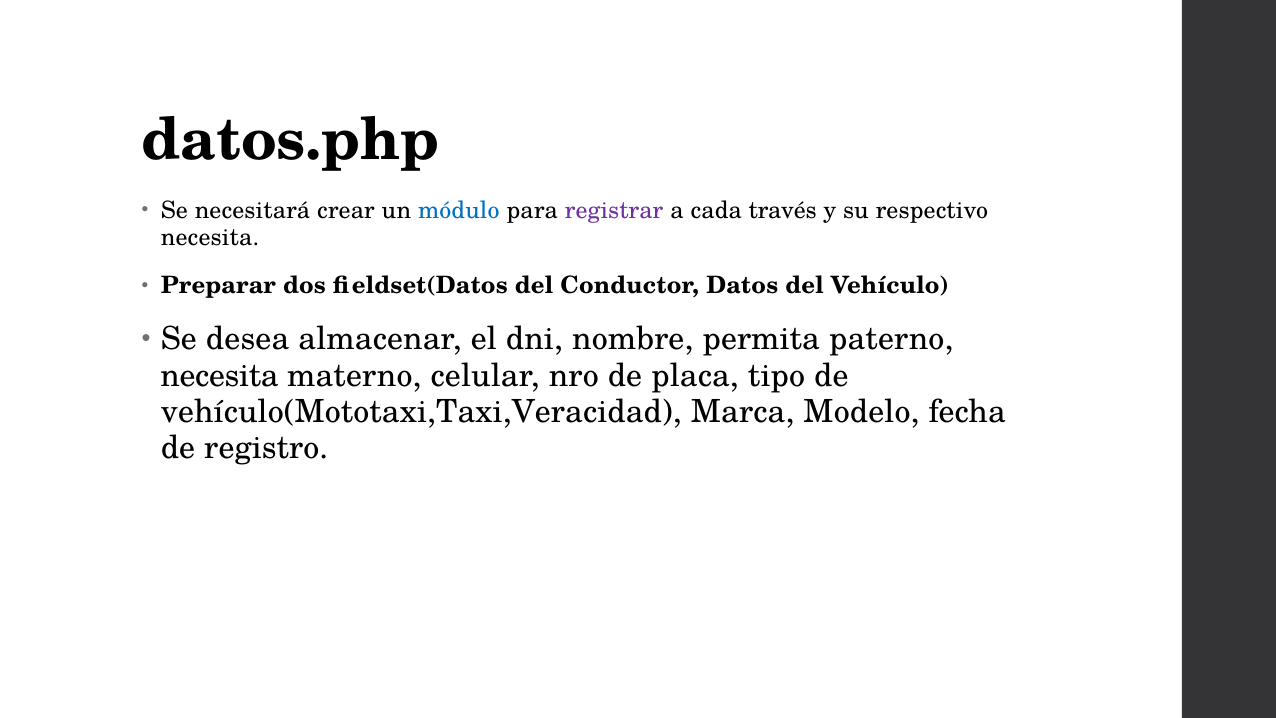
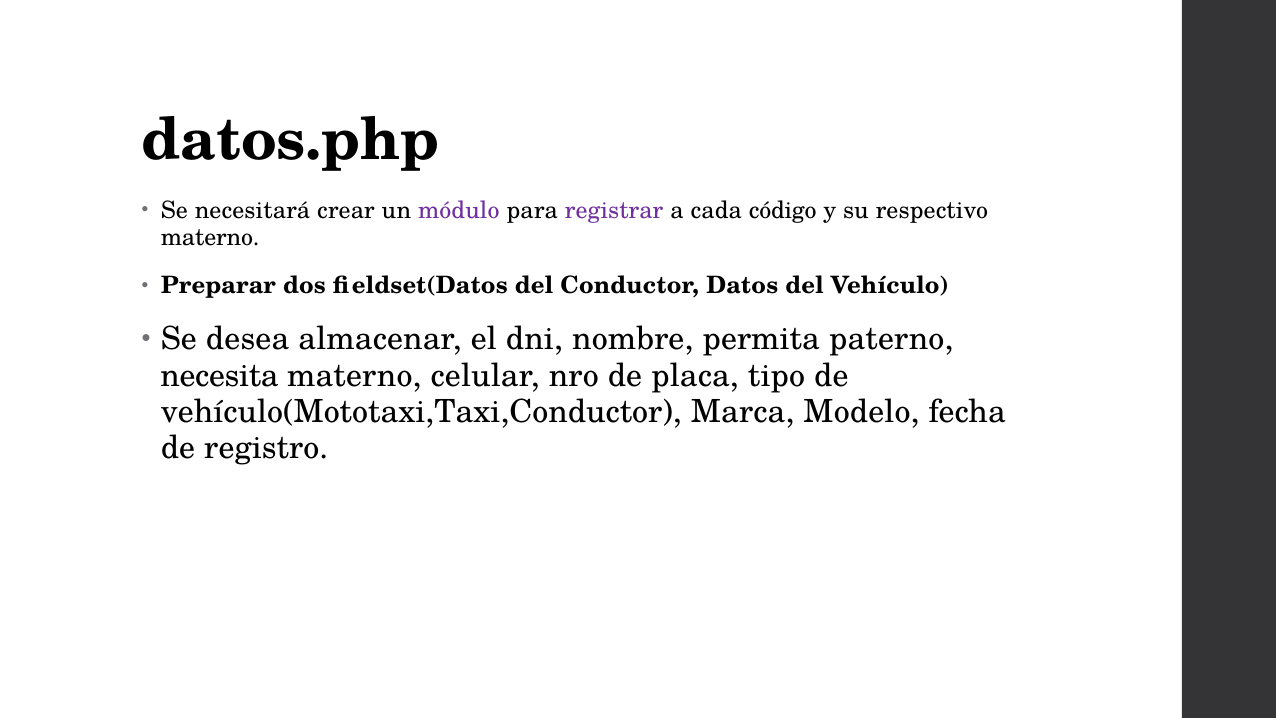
módulo colour: blue -> purple
través: través -> código
necesita at (210, 237): necesita -> materno
vehículo(Mototaxi,Taxi,Veracidad: vehículo(Mototaxi,Taxi,Veracidad -> vehículo(Mototaxi,Taxi,Conductor
